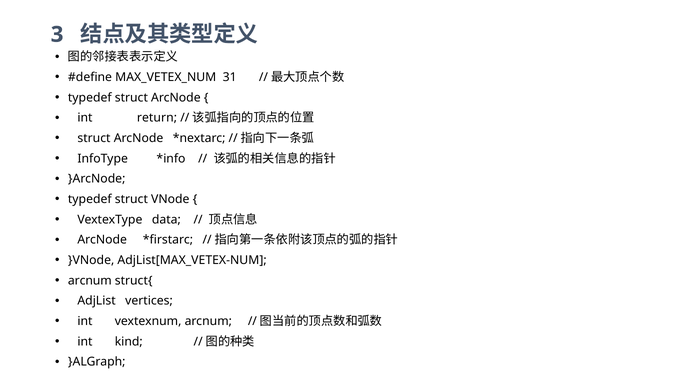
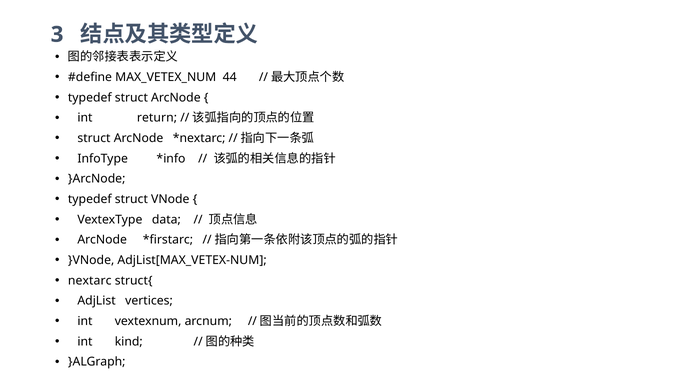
31: 31 -> 44
arcnum at (90, 281): arcnum -> nextarc
